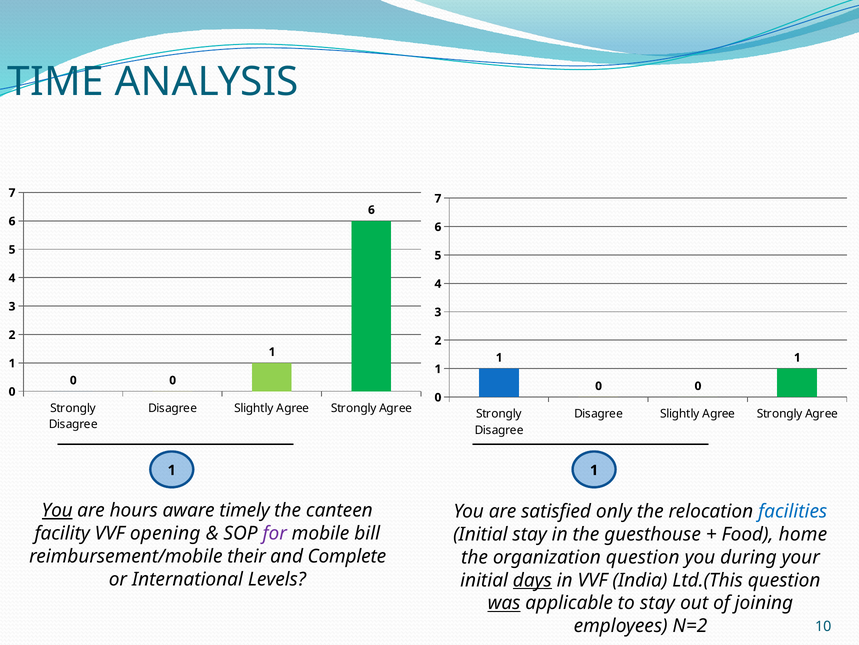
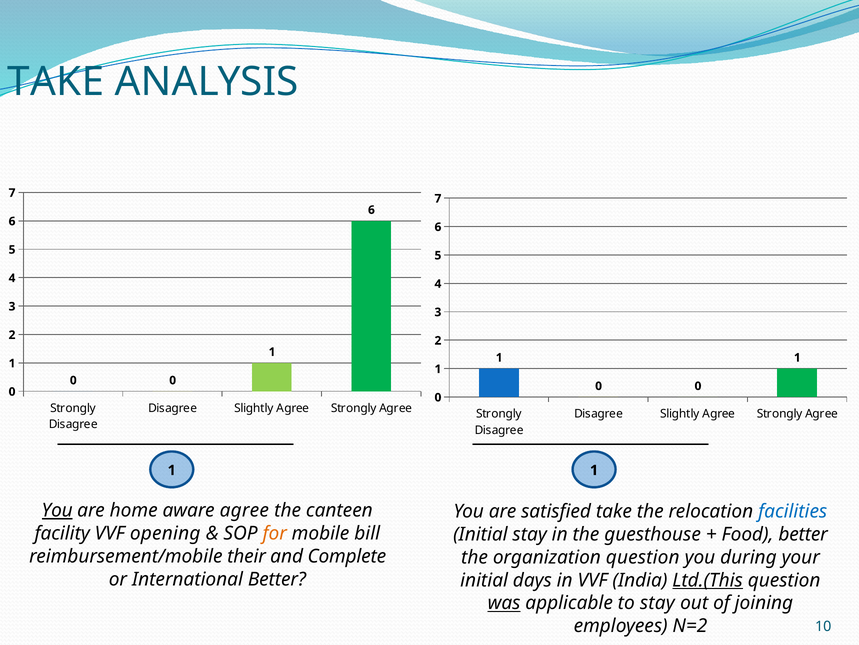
TIME at (56, 82): TIME -> TAKE
hours: hours -> home
aware timely: timely -> agree
satisfied only: only -> take
for colour: purple -> orange
Food home: home -> better
International Levels: Levels -> Better
days underline: present -> none
Ltd.(This underline: none -> present
